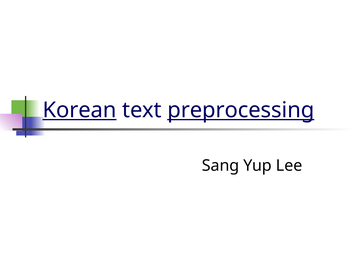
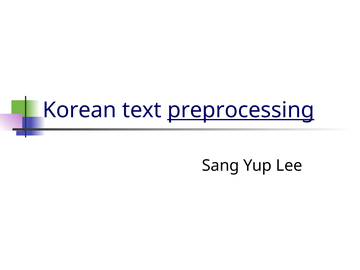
Korean underline: present -> none
